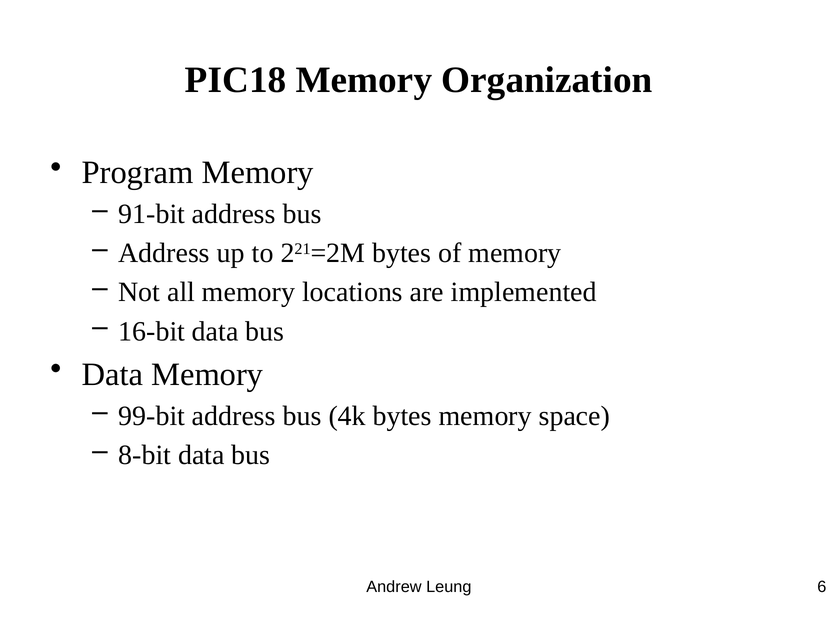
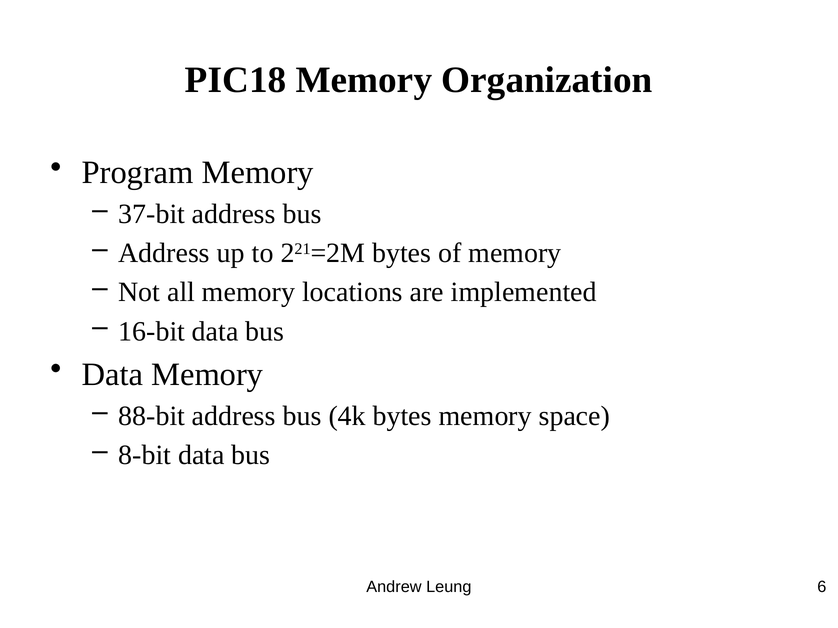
91-bit: 91-bit -> 37-bit
99-bit: 99-bit -> 88-bit
